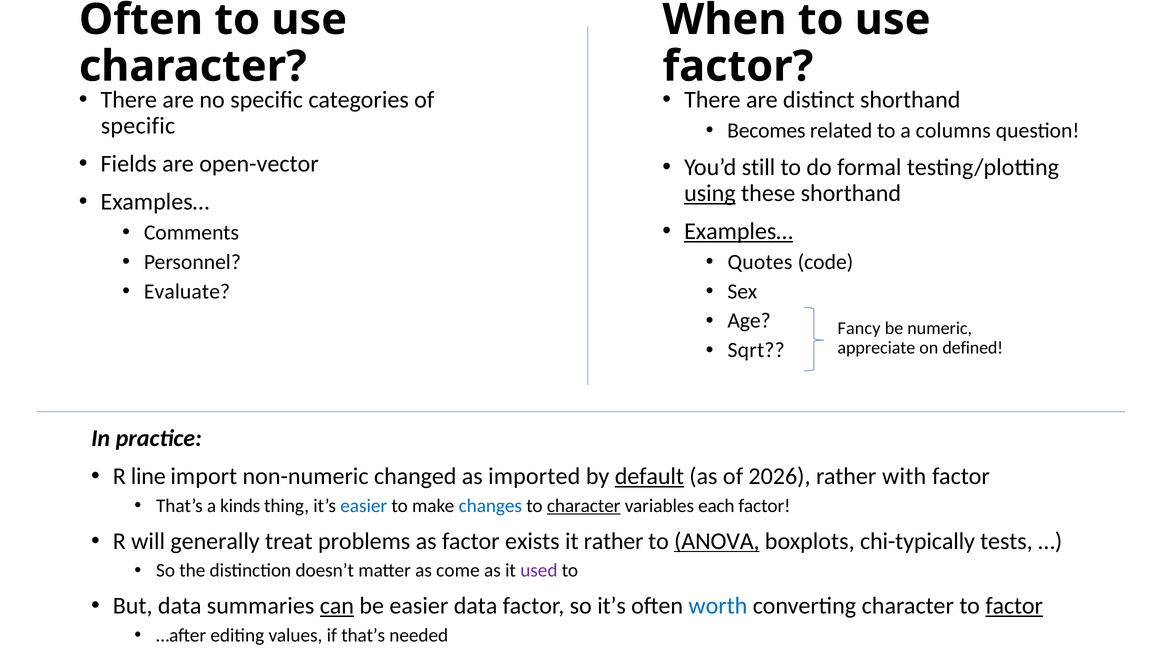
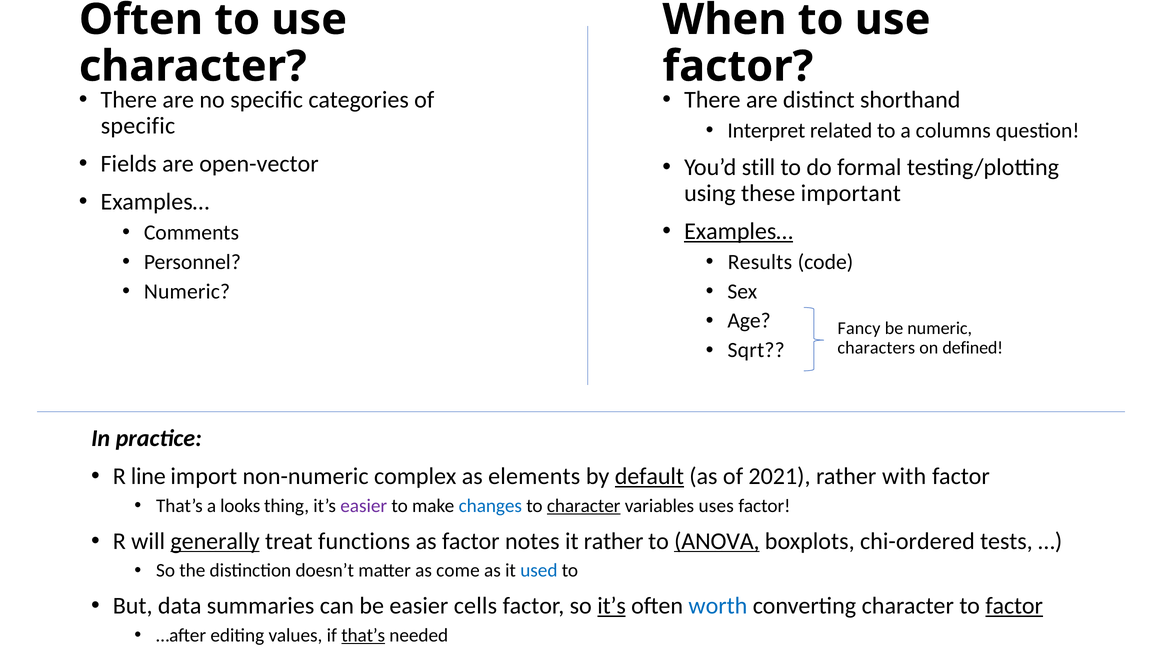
Becomes: Becomes -> Interpret
using underline: present -> none
these shorthand: shorthand -> important
Quotes: Quotes -> Results
Evaluate at (187, 291): Evaluate -> Numeric
appreciate: appreciate -> characters
changed: changed -> complex
imported: imported -> elements
2026: 2026 -> 2021
kinds: kinds -> looks
easier at (364, 505) colour: blue -> purple
each: each -> uses
generally underline: none -> present
problems: problems -> functions
exists: exists -> notes
chi-typically: chi-typically -> chi-ordered
used colour: purple -> blue
can underline: present -> none
easier data: data -> cells
it’s at (612, 606) underline: none -> present
that’s at (363, 635) underline: none -> present
